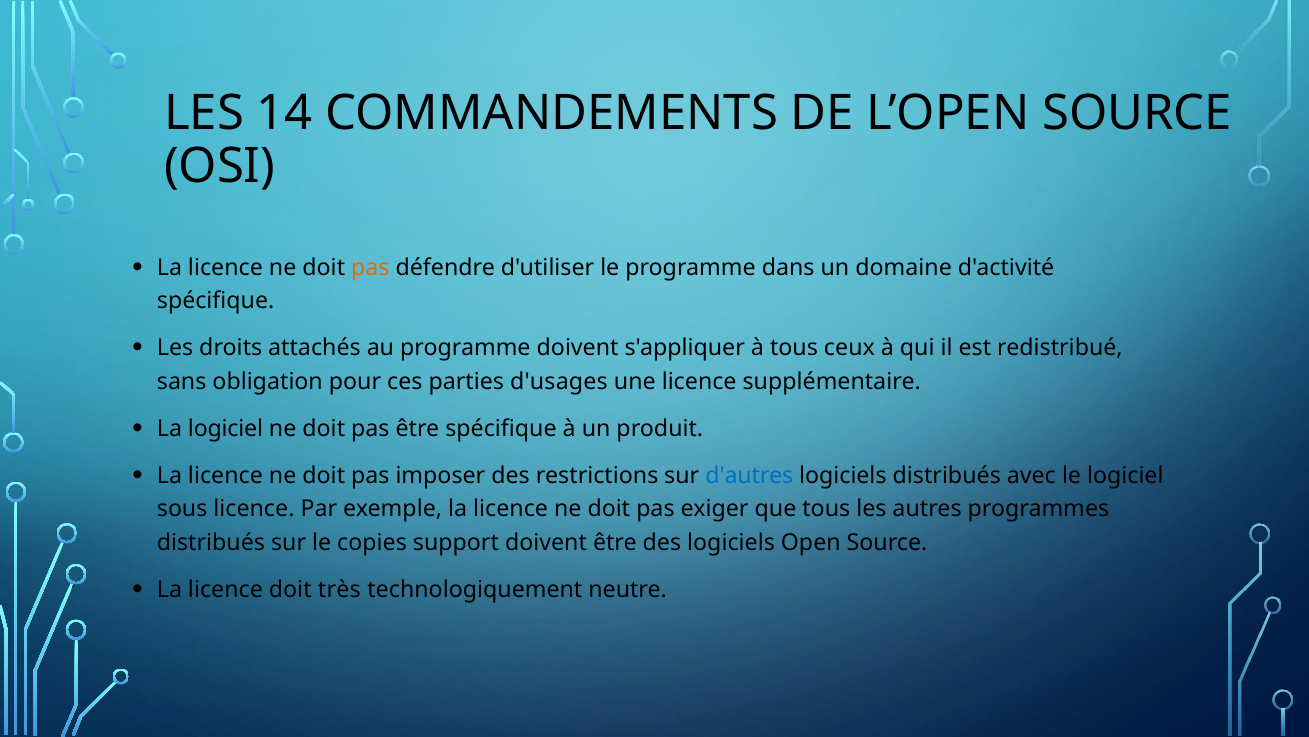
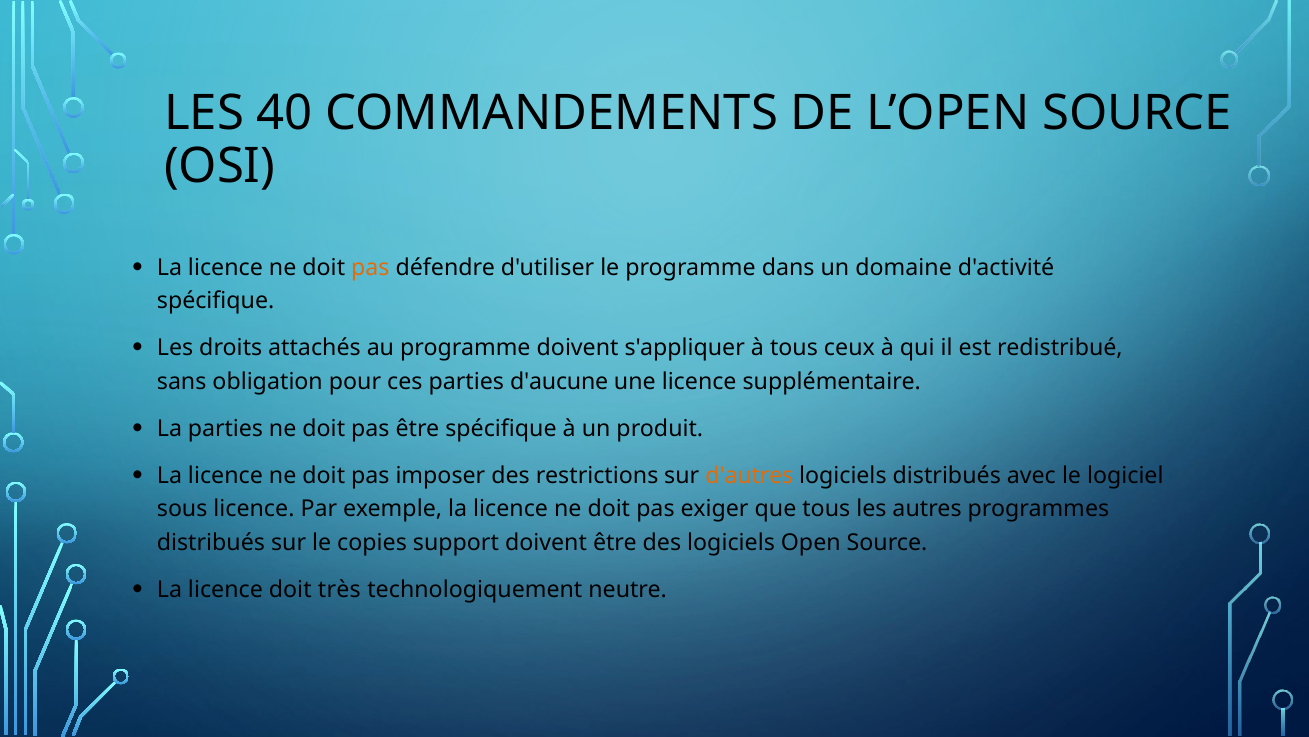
14: 14 -> 40
d'usages: d'usages -> d'aucune
La logiciel: logiciel -> parties
d'autres colour: blue -> orange
